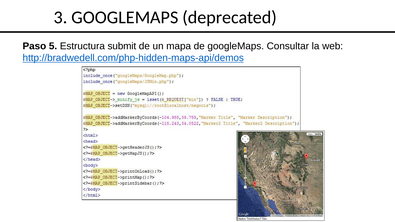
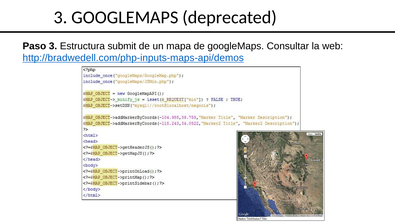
Paso 5: 5 -> 3
http://bradwedell.com/php-hidden-maps-api/demos: http://bradwedell.com/php-hidden-maps-api/demos -> http://bradwedell.com/php-inputs-maps-api/demos
